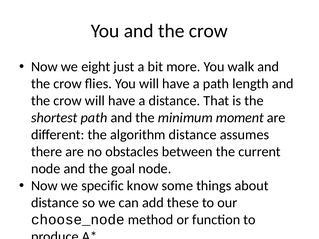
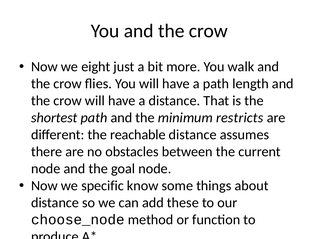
moment: moment -> restricts
algorithm: algorithm -> reachable
